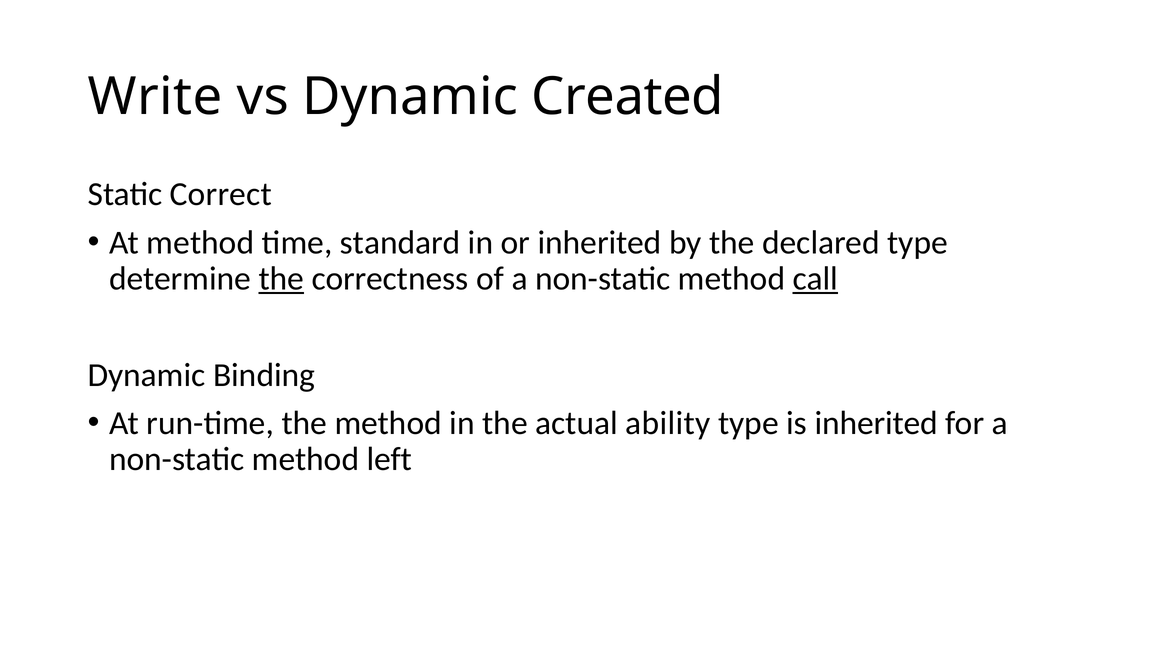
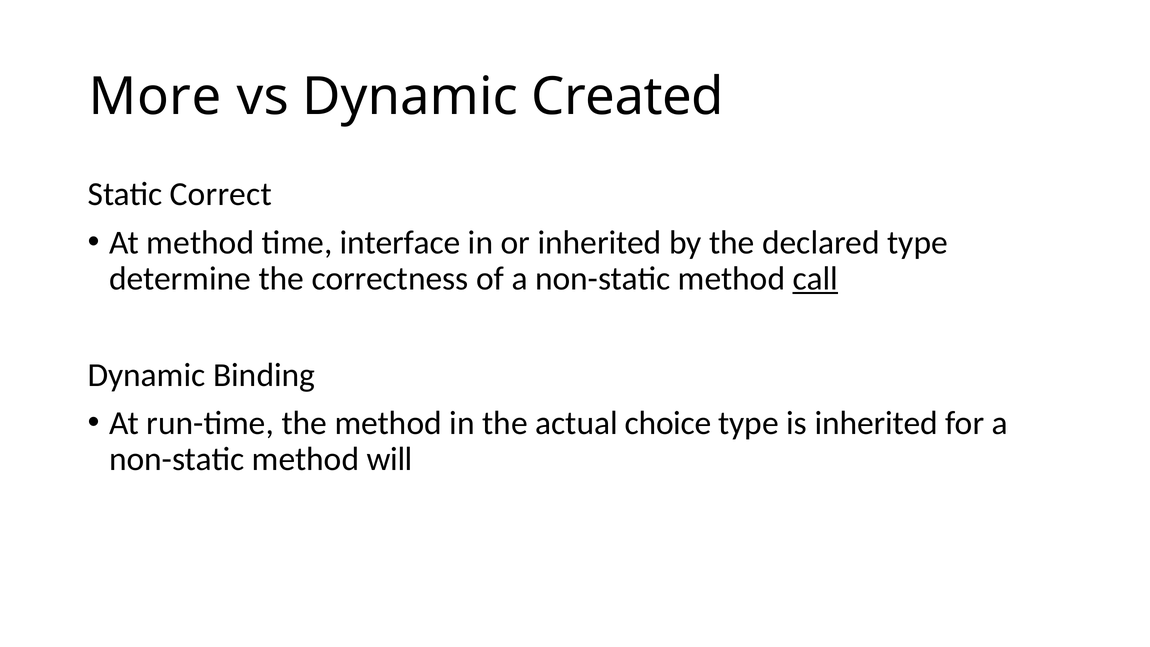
Write: Write -> More
standard: standard -> interface
the at (281, 279) underline: present -> none
ability: ability -> choice
left: left -> will
